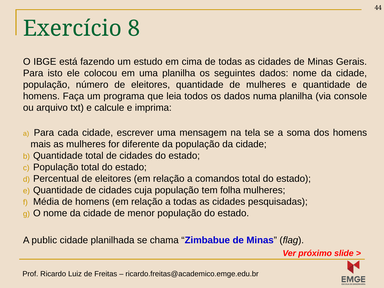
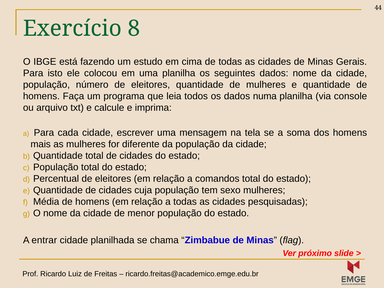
folha: folha -> sexo
public: public -> entrar
